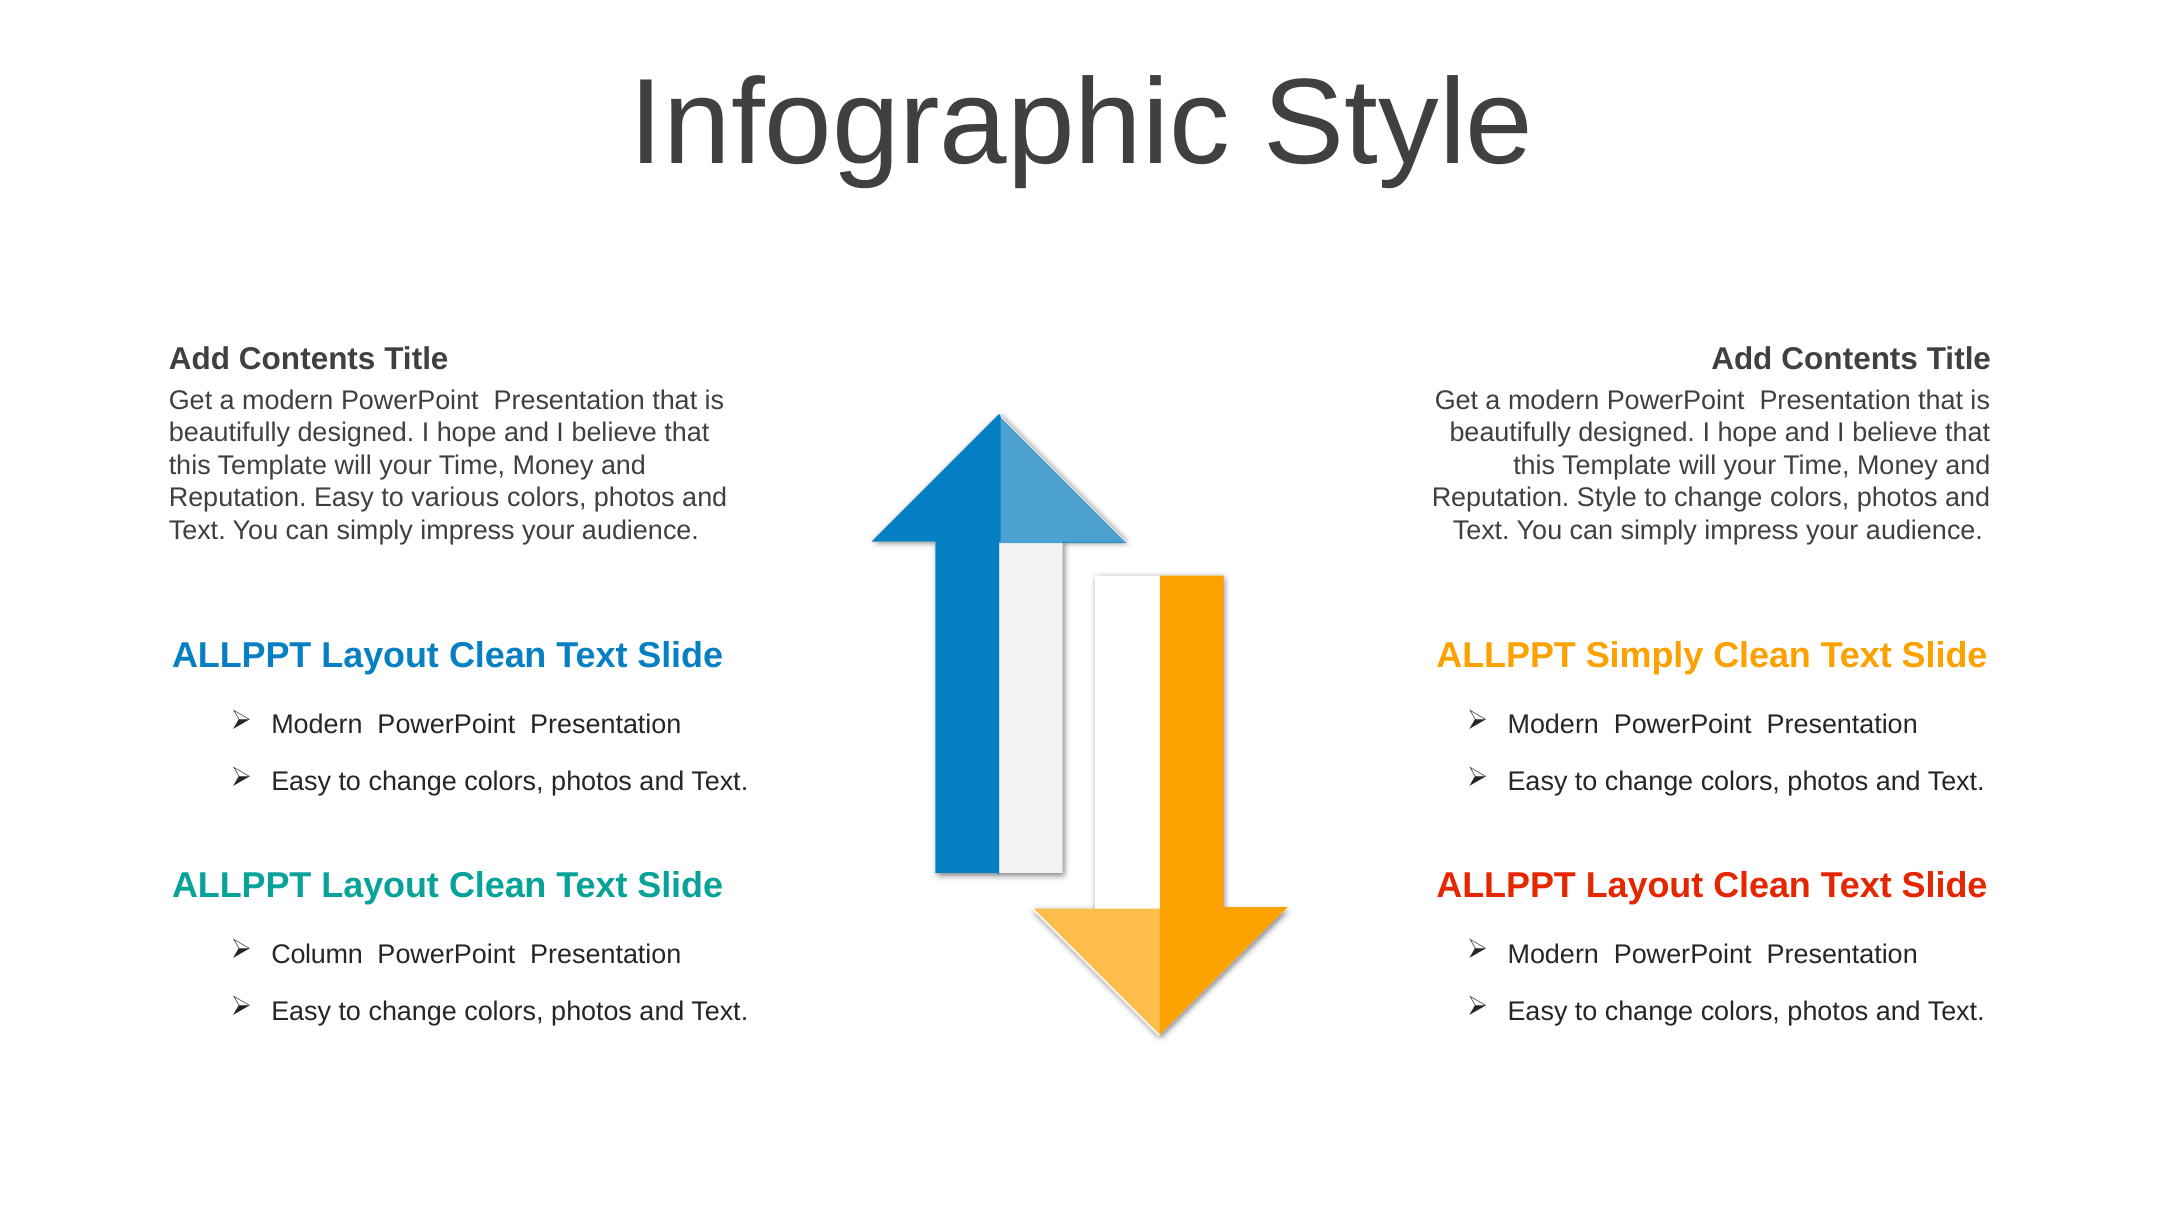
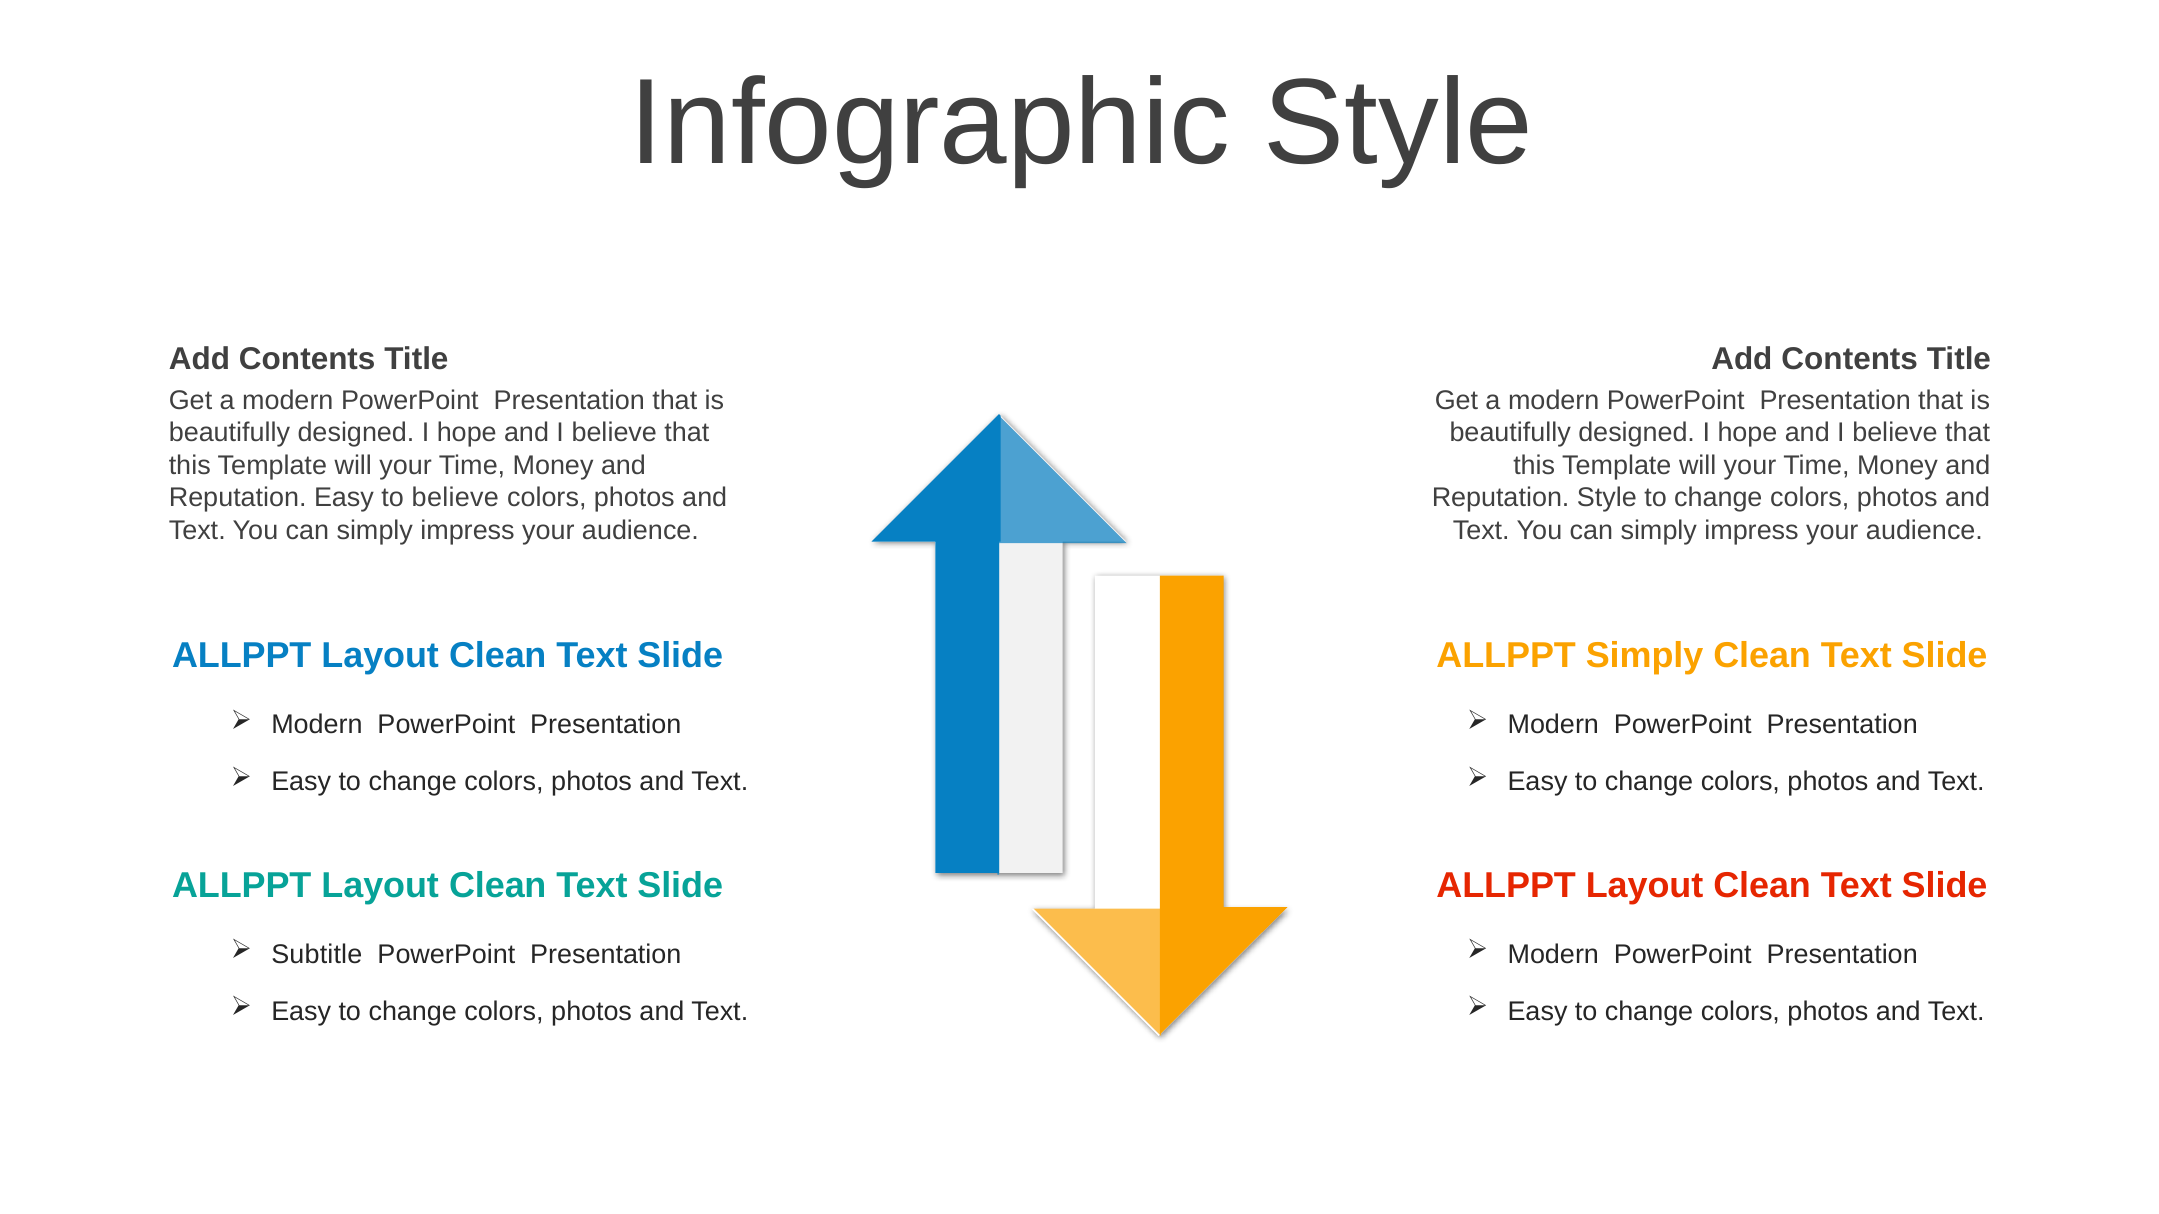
to various: various -> believe
Column: Column -> Subtitle
